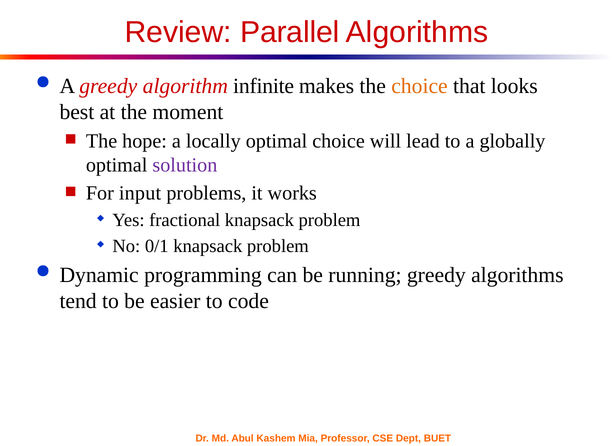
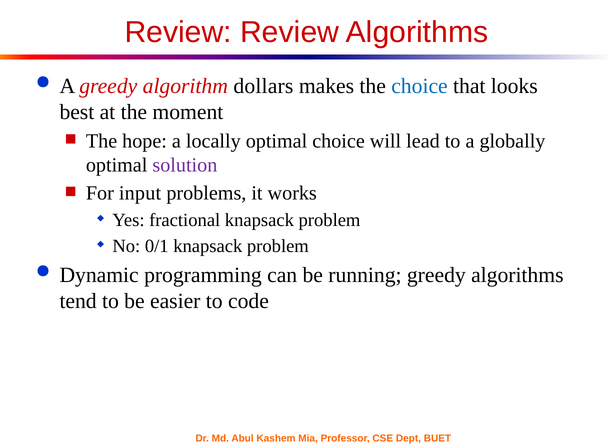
Review Parallel: Parallel -> Review
infinite: infinite -> dollars
choice at (419, 86) colour: orange -> blue
